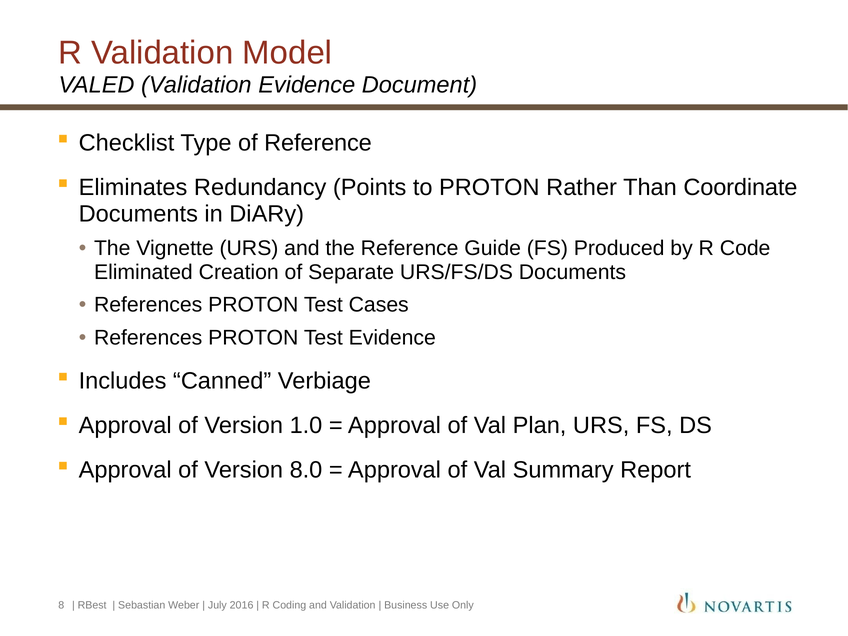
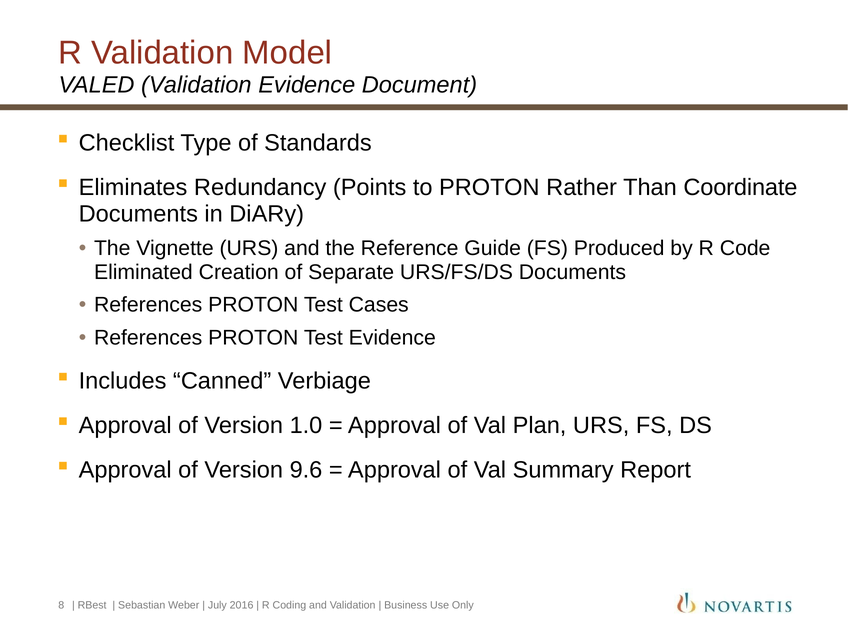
of Reference: Reference -> Standards
8.0: 8.0 -> 9.6
